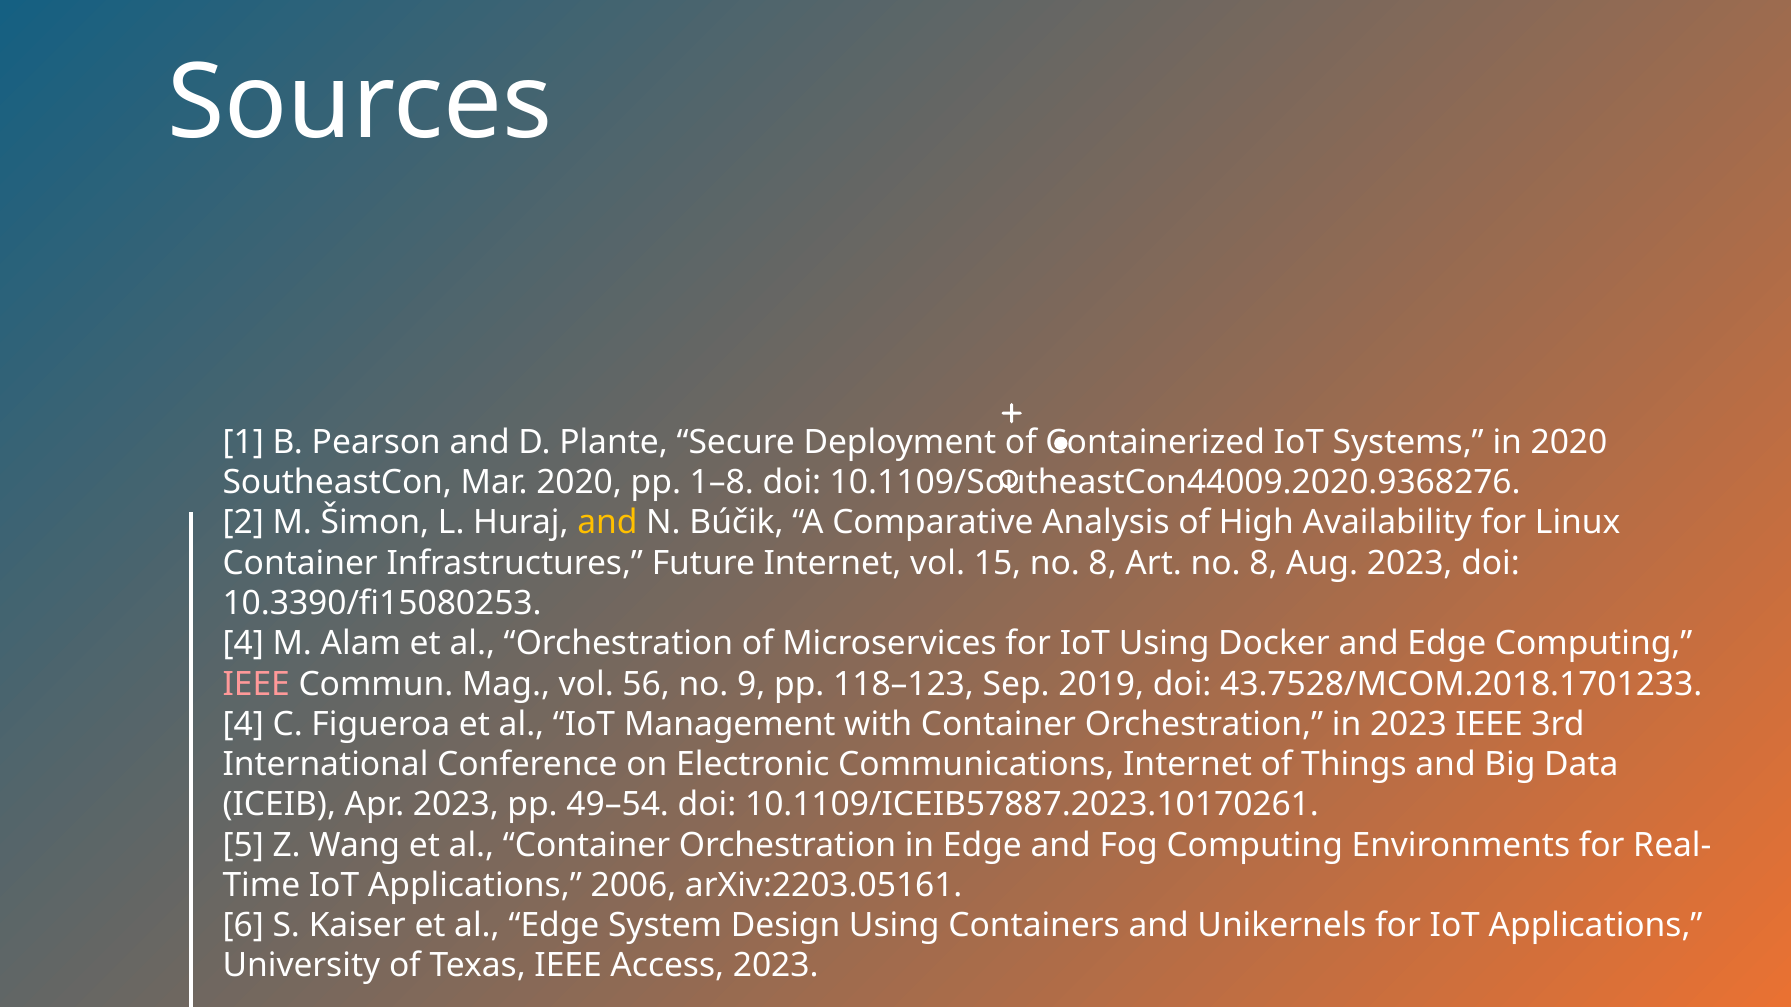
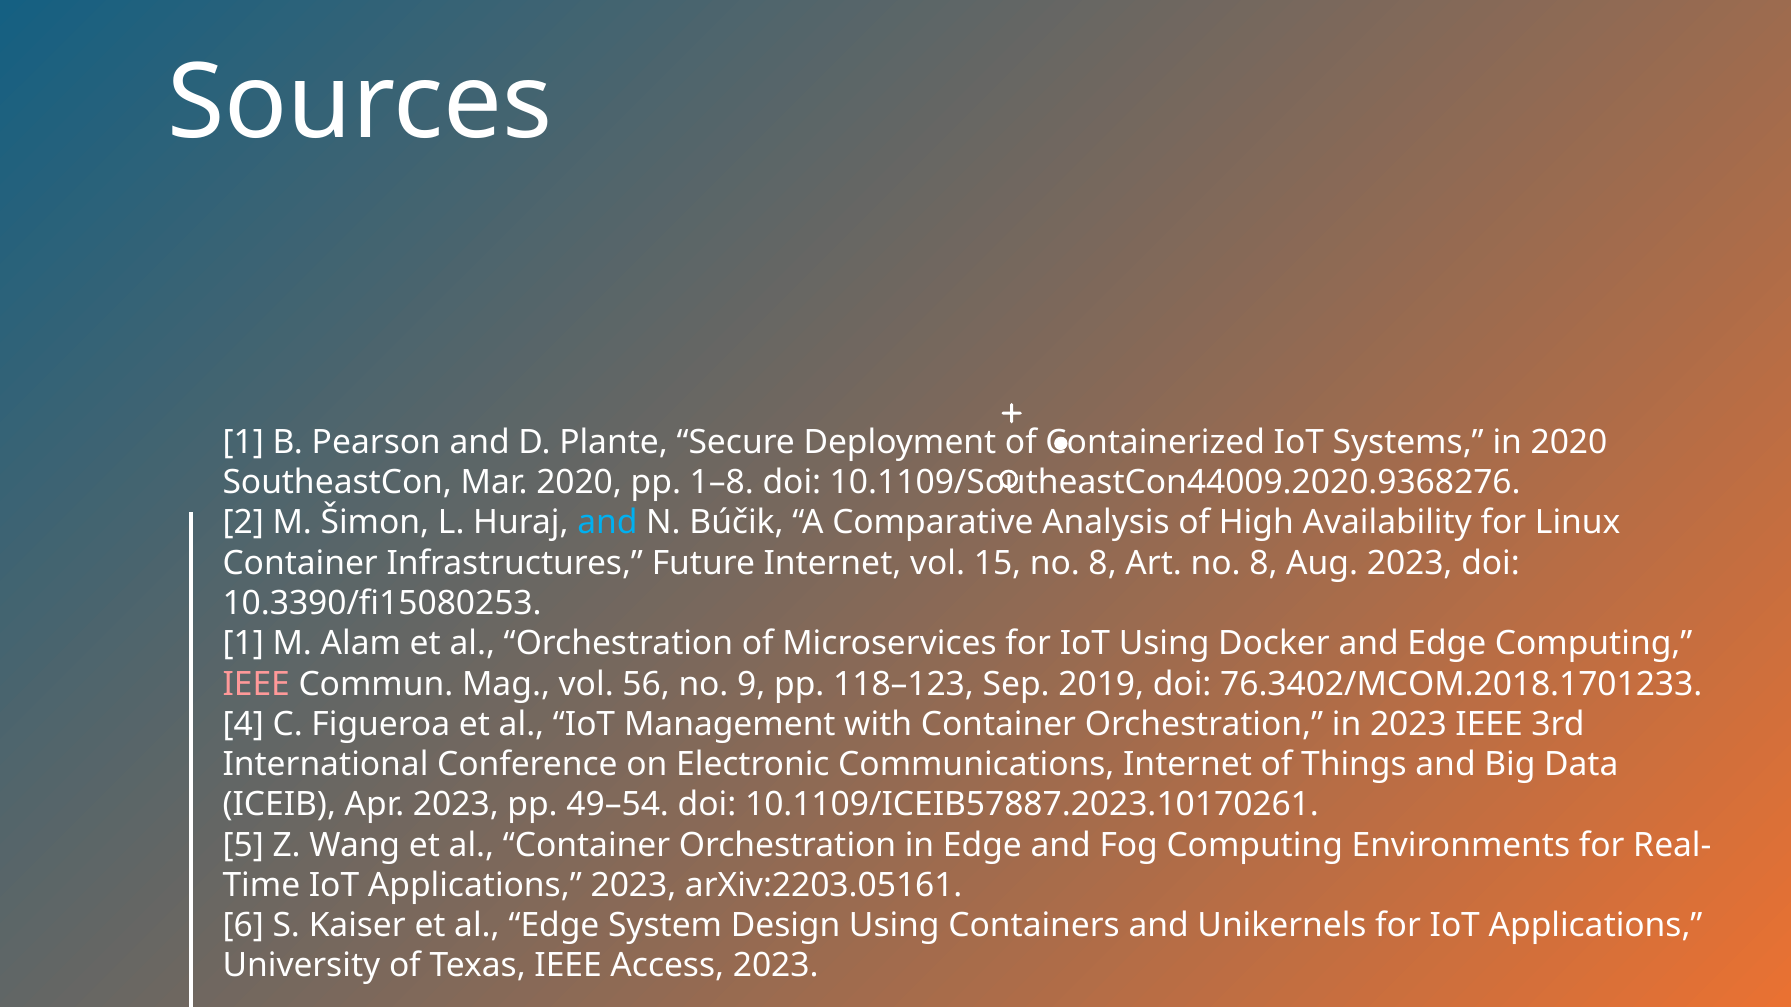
and at (607, 523) colour: yellow -> light blue
4 at (243, 644): 4 -> 1
43.7528/MCOM.2018.1701233: 43.7528/MCOM.2018.1701233 -> 76.3402/MCOM.2018.1701233
Applications 2006: 2006 -> 2023
